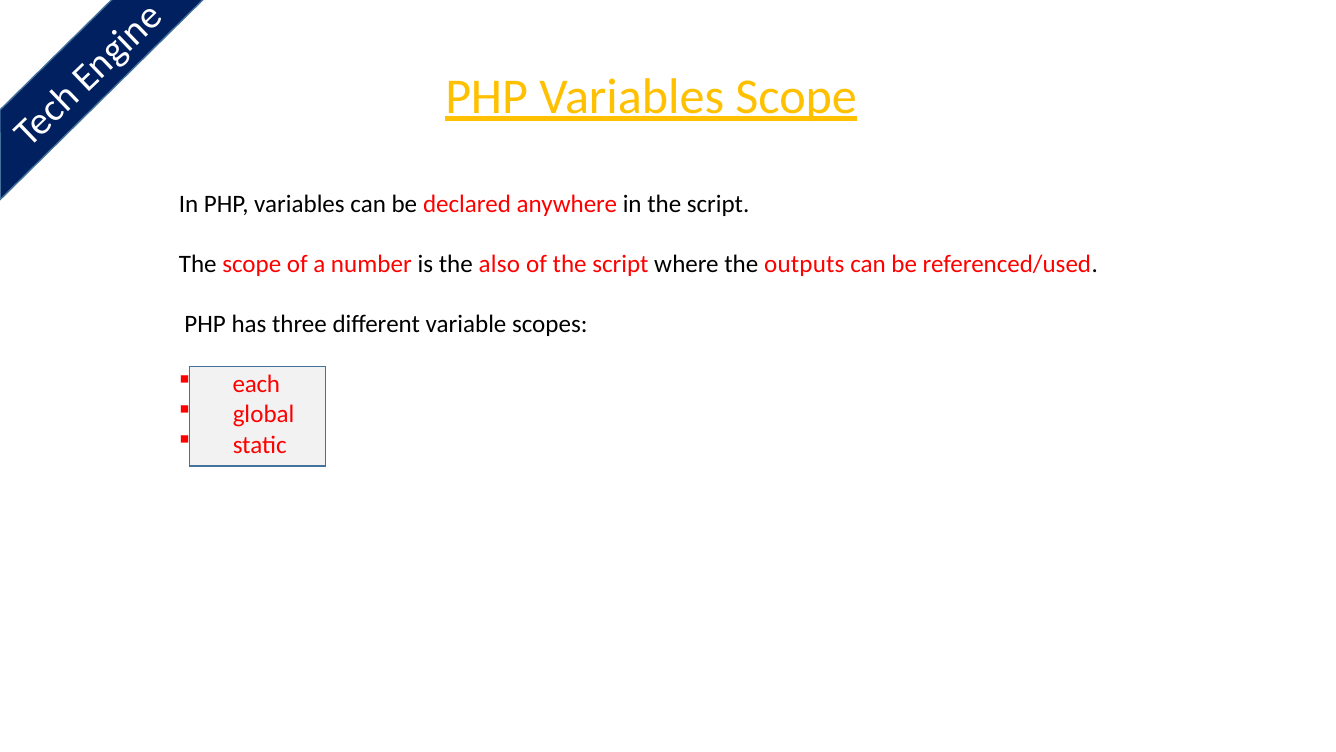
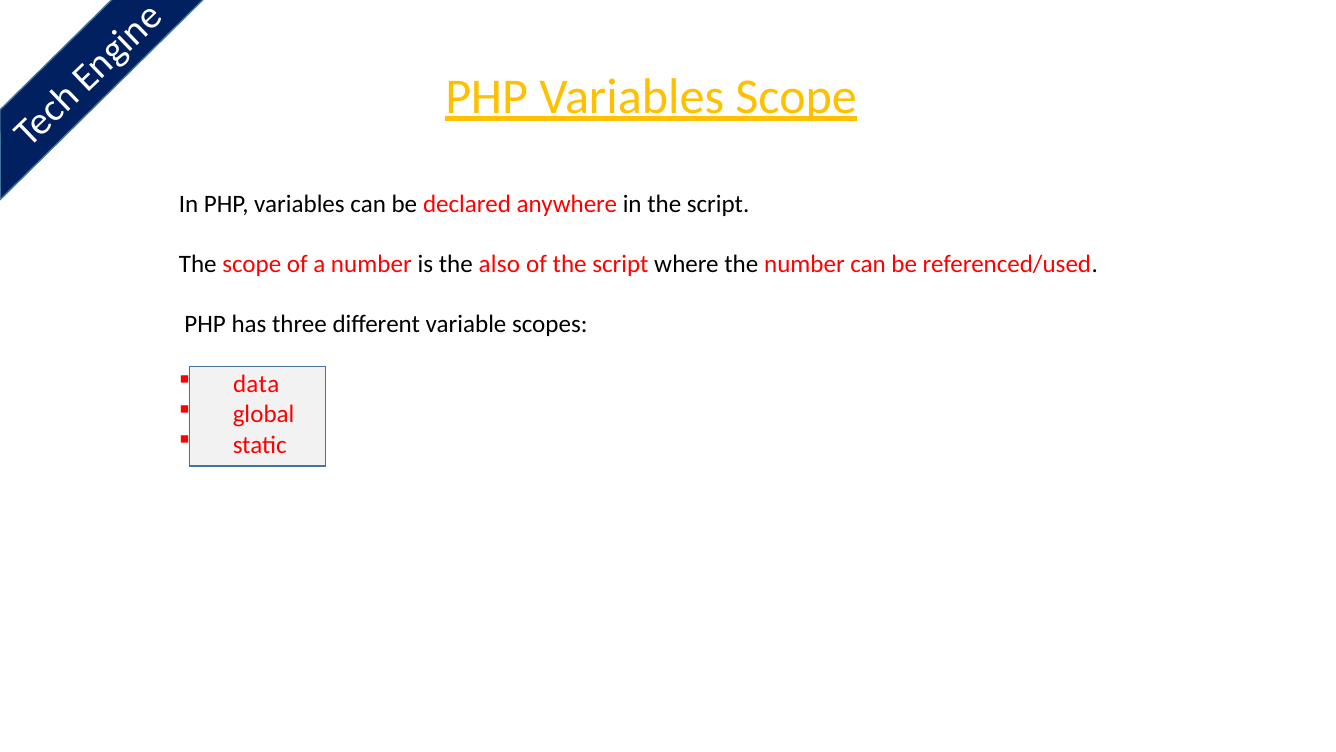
the outputs: outputs -> number
each: each -> data
